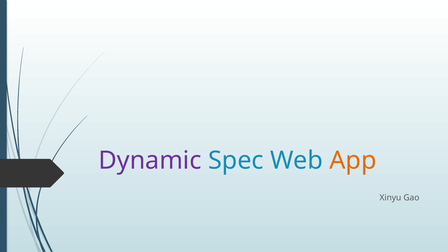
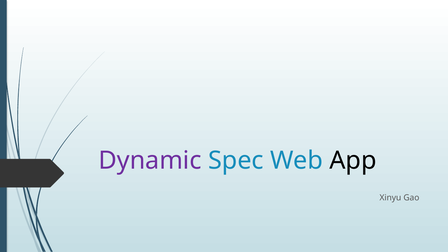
App colour: orange -> black
